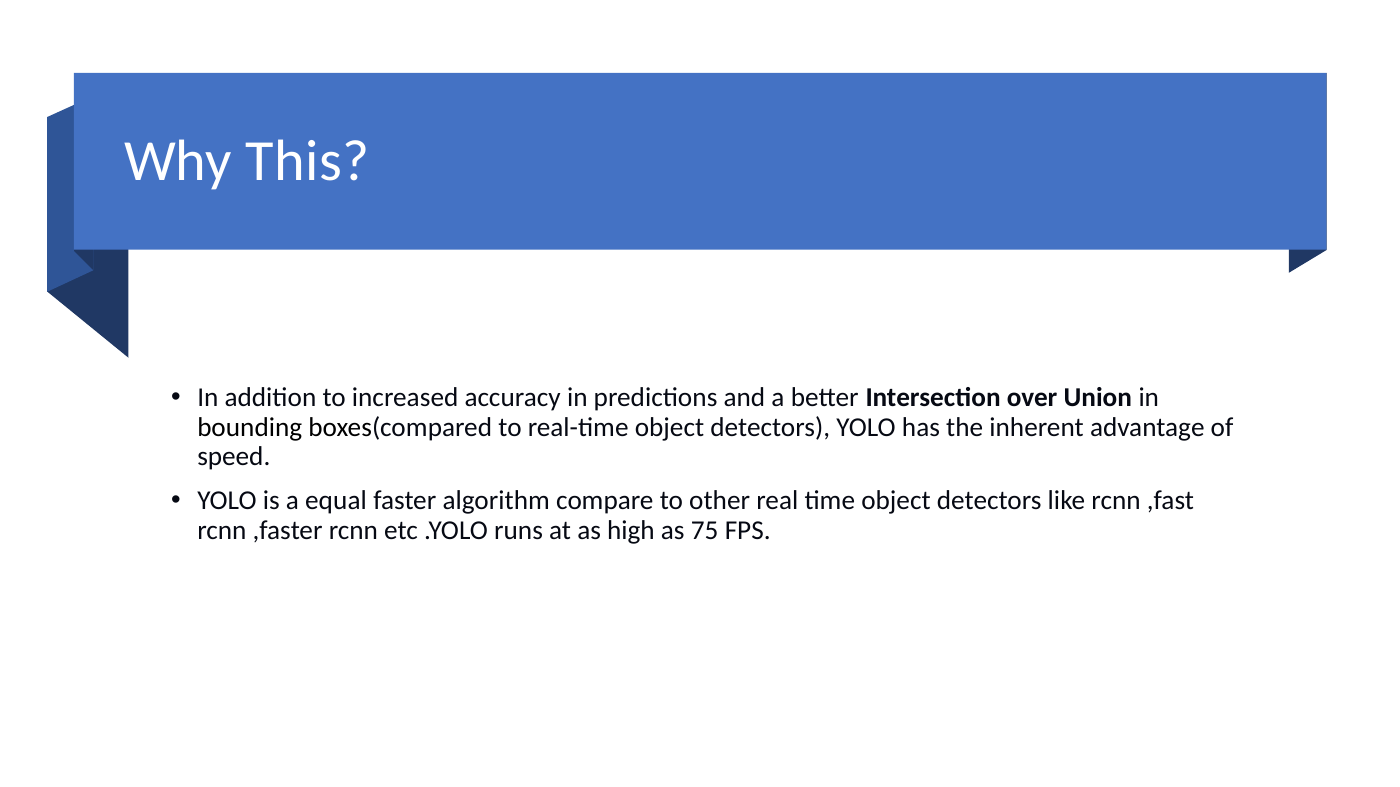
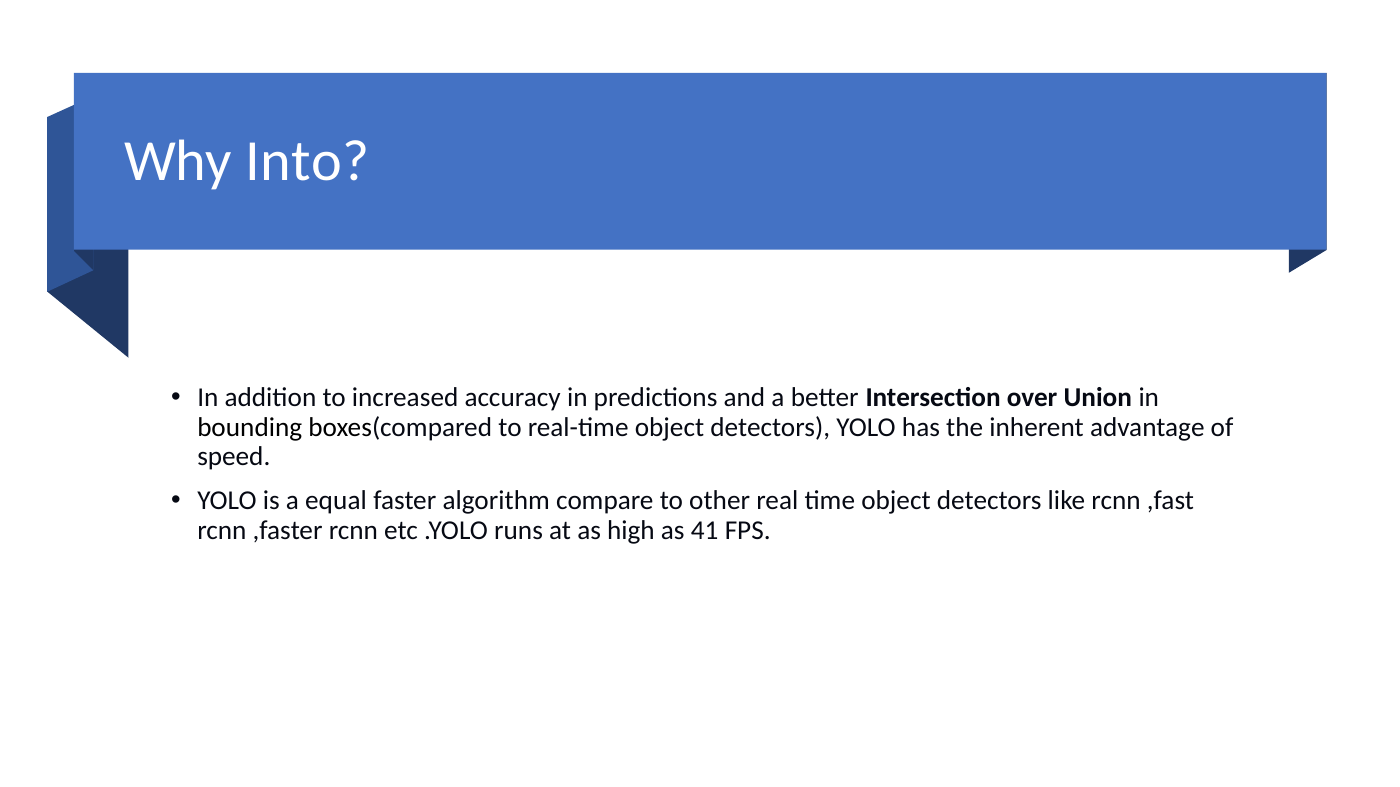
This: This -> Into
75: 75 -> 41
